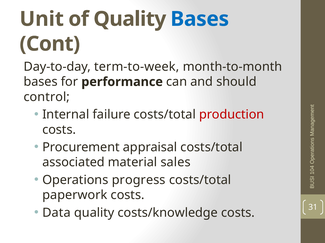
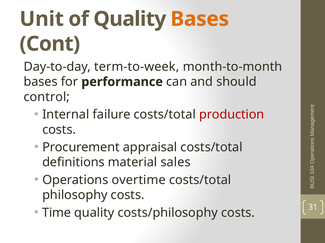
Bases at (200, 19) colour: blue -> orange
associated: associated -> definitions
progress: progress -> overtime
paperwork: paperwork -> philosophy
Data: Data -> Time
costs/knowledge: costs/knowledge -> costs/philosophy
